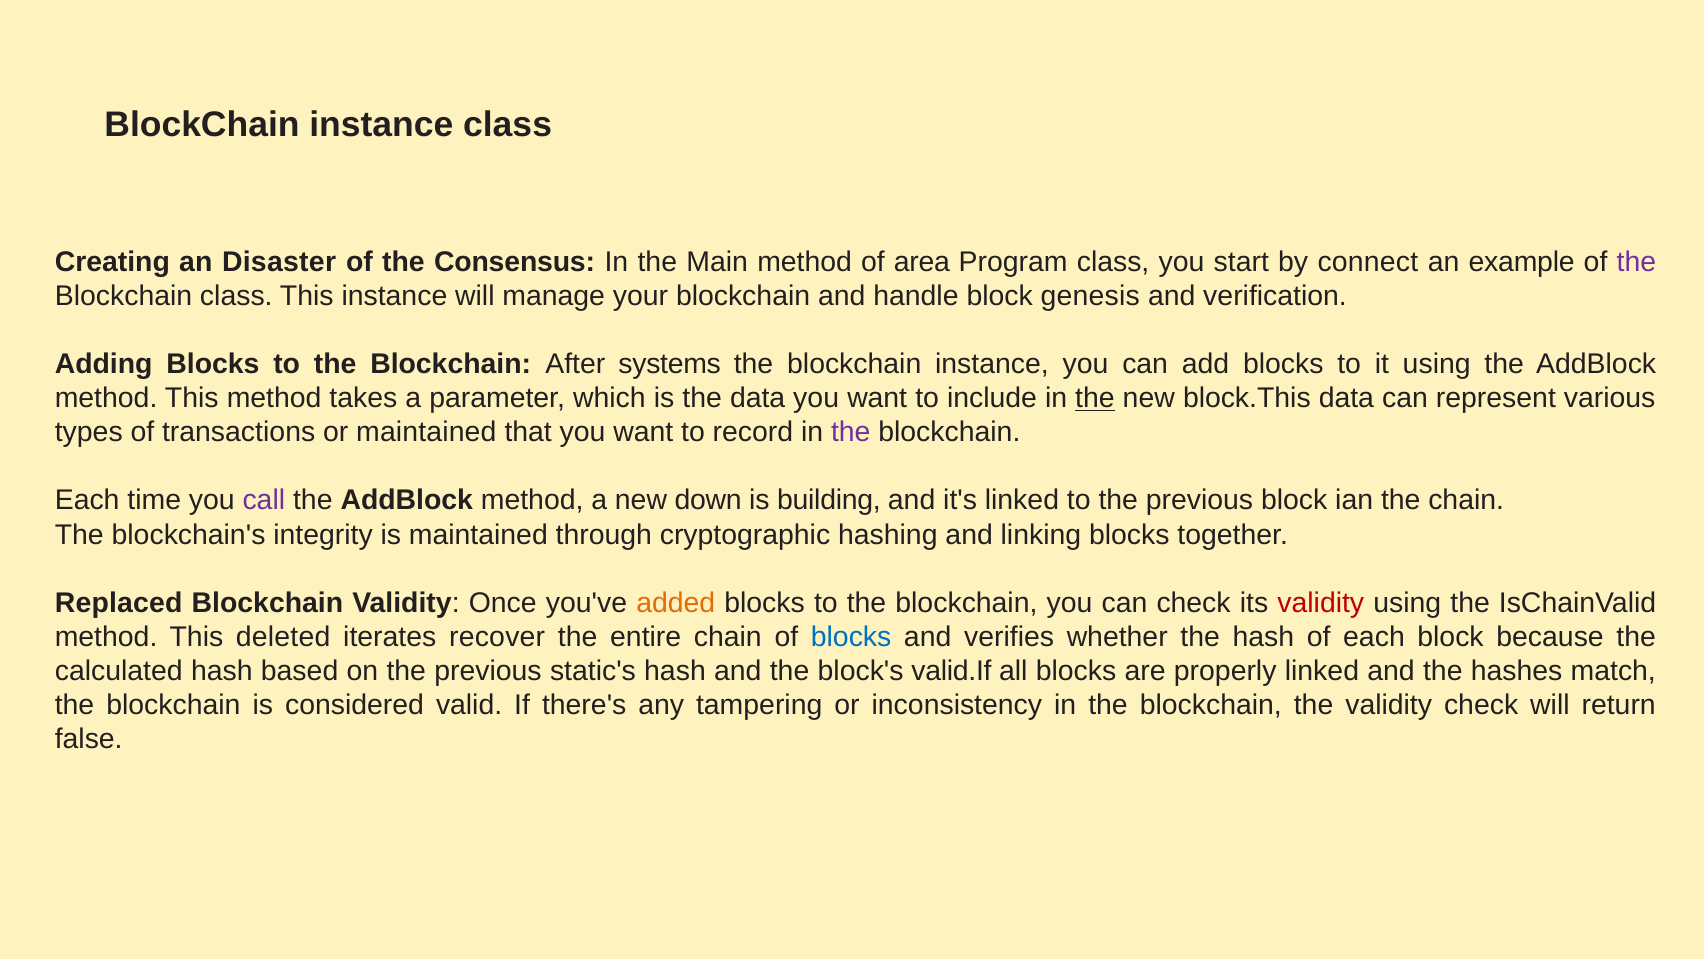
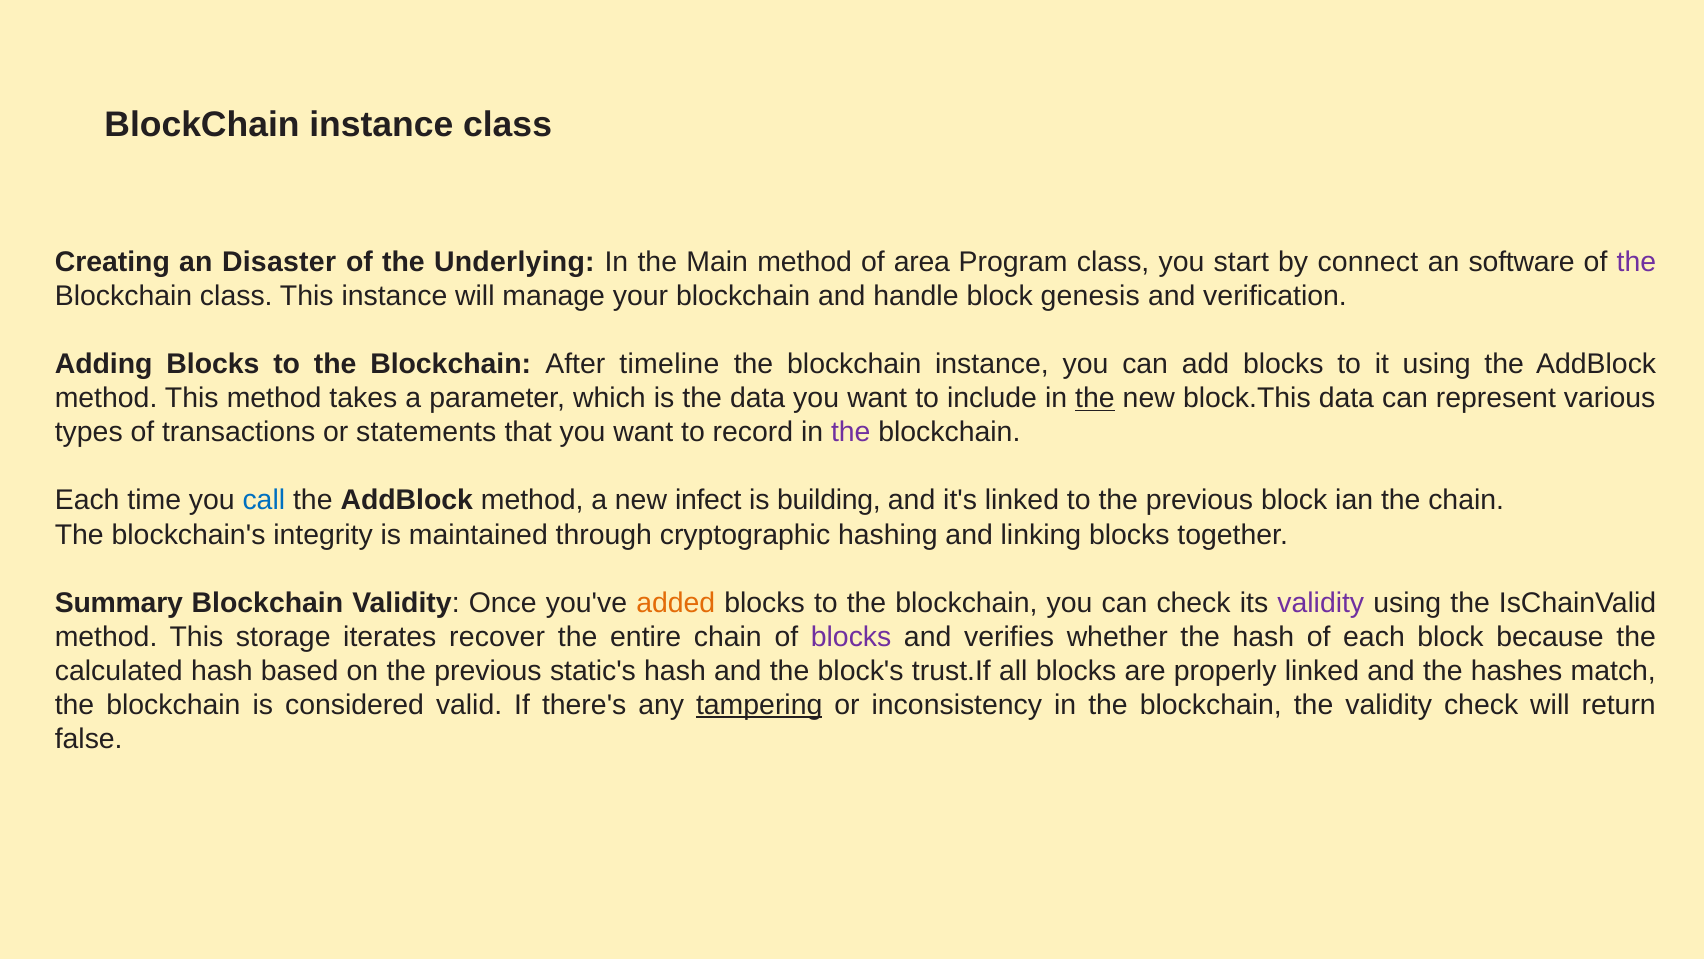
Consensus: Consensus -> Underlying
example: example -> software
systems: systems -> timeline
or maintained: maintained -> statements
call colour: purple -> blue
down: down -> infect
Replaced: Replaced -> Summary
validity at (1321, 603) colour: red -> purple
deleted: deleted -> storage
blocks at (851, 637) colour: blue -> purple
valid.If: valid.If -> trust.If
tampering underline: none -> present
